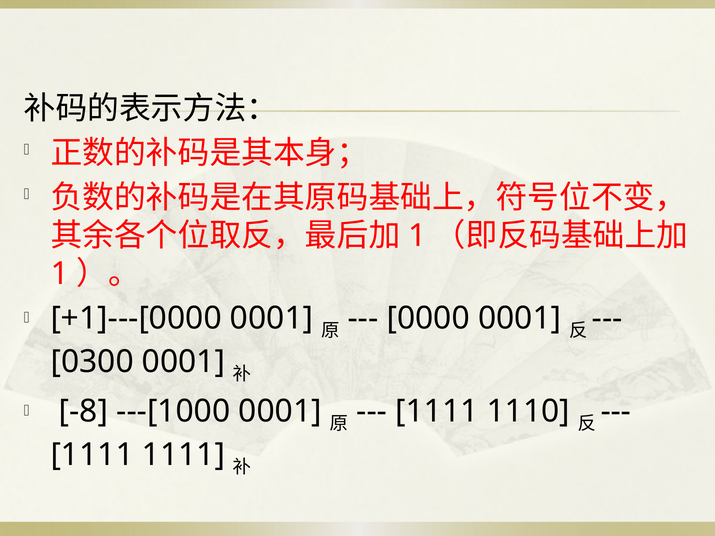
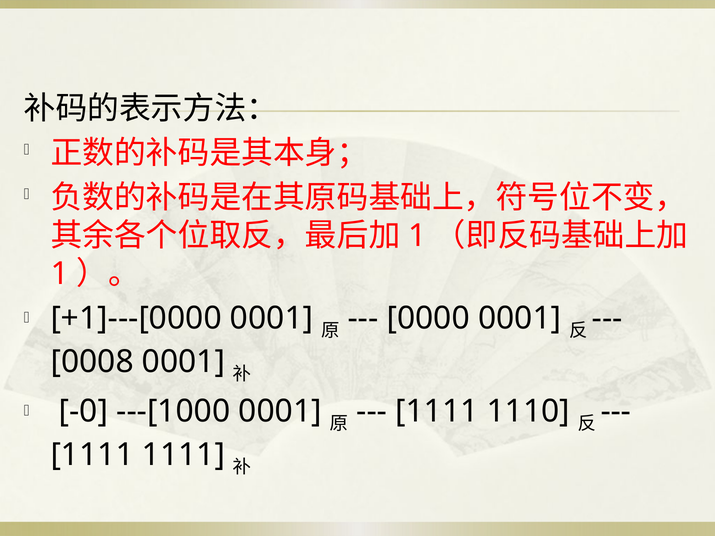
0300: 0300 -> 0008
-8: -8 -> -0
